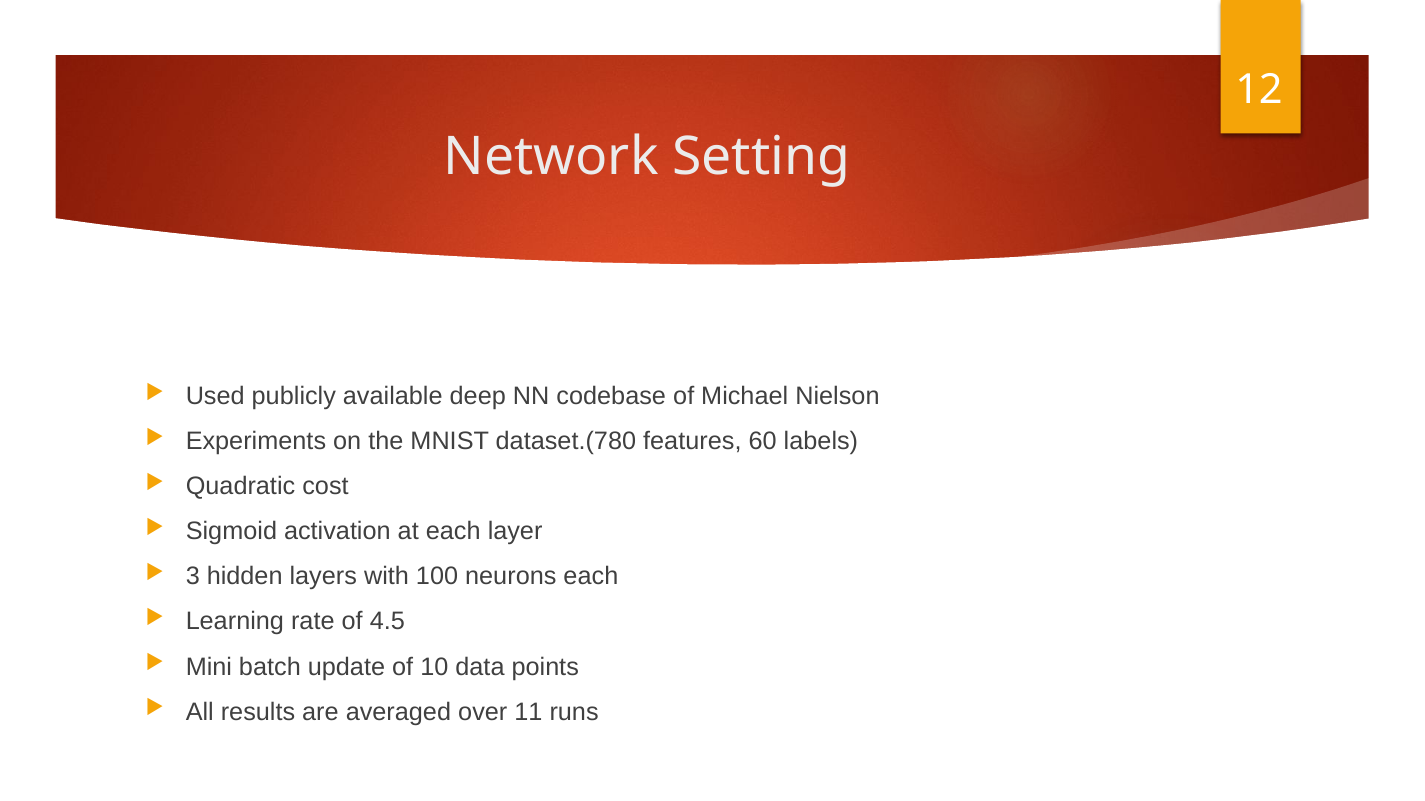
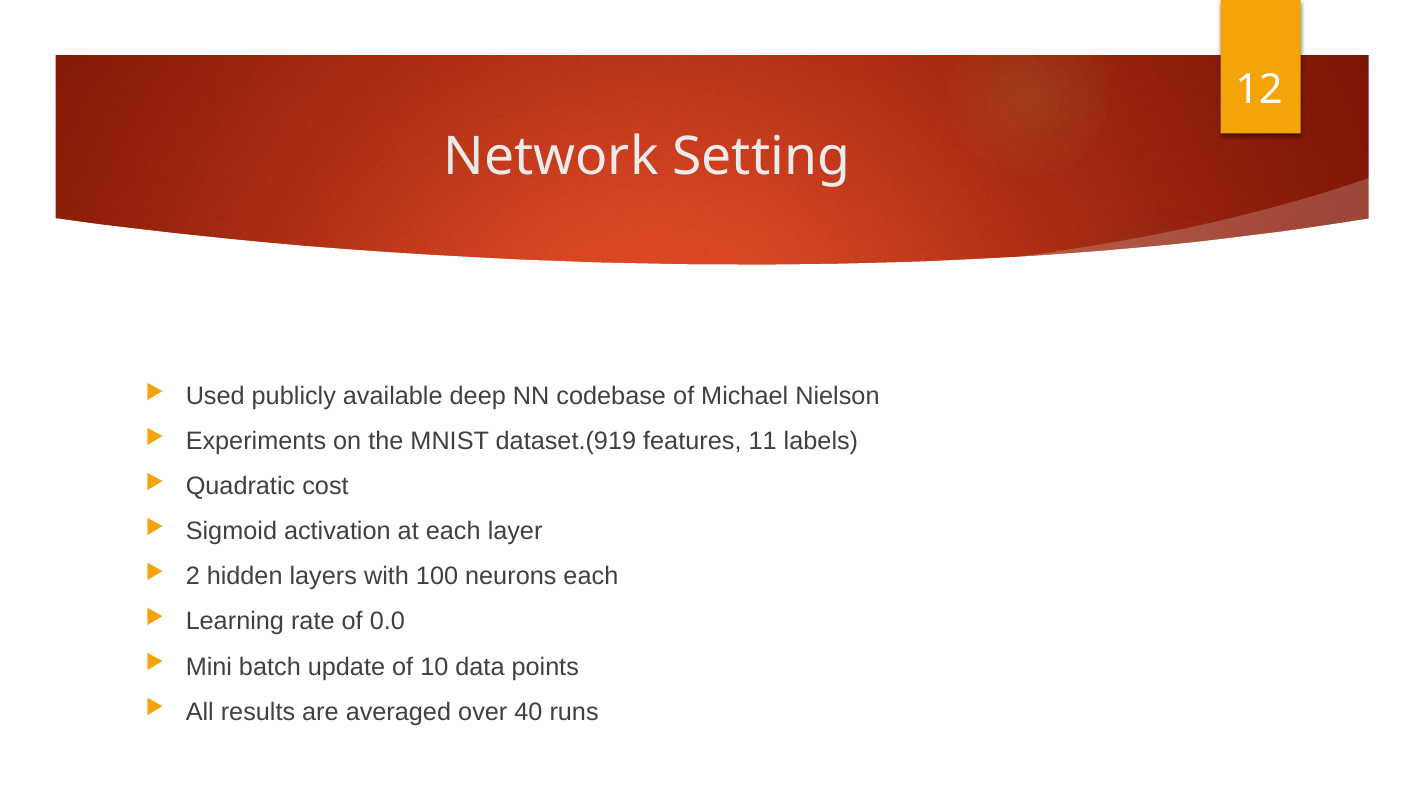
dataset.(780: dataset.(780 -> dataset.(919
60: 60 -> 11
3: 3 -> 2
4.5: 4.5 -> 0.0
11: 11 -> 40
